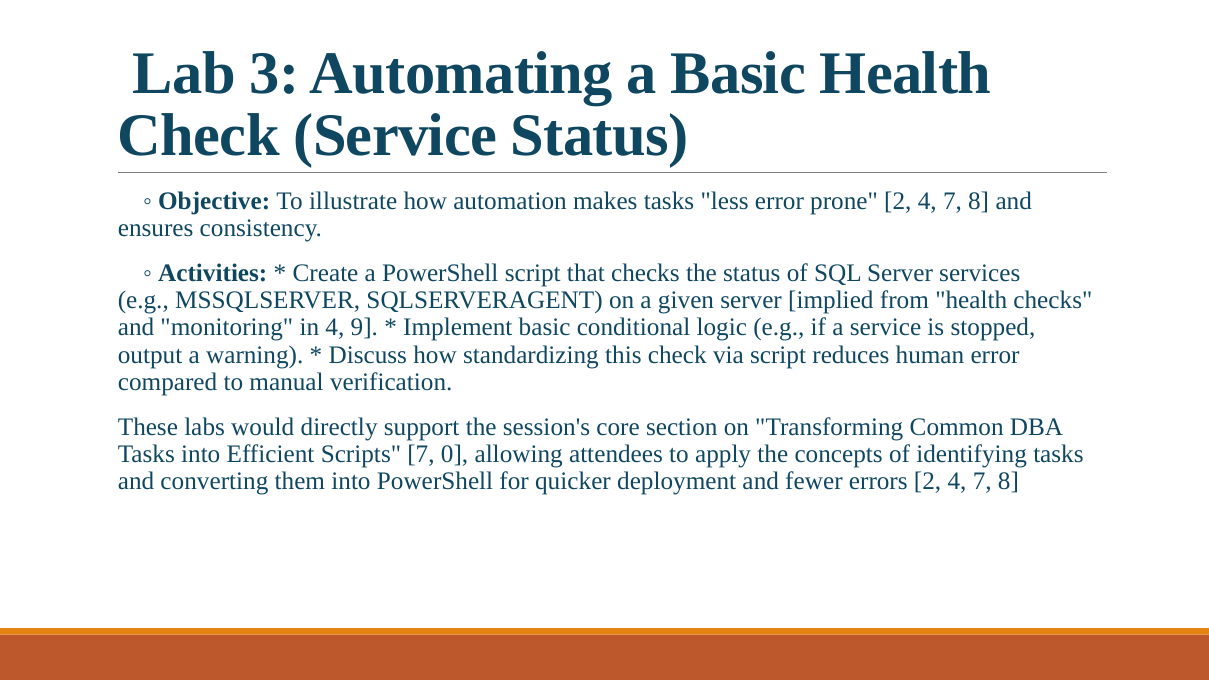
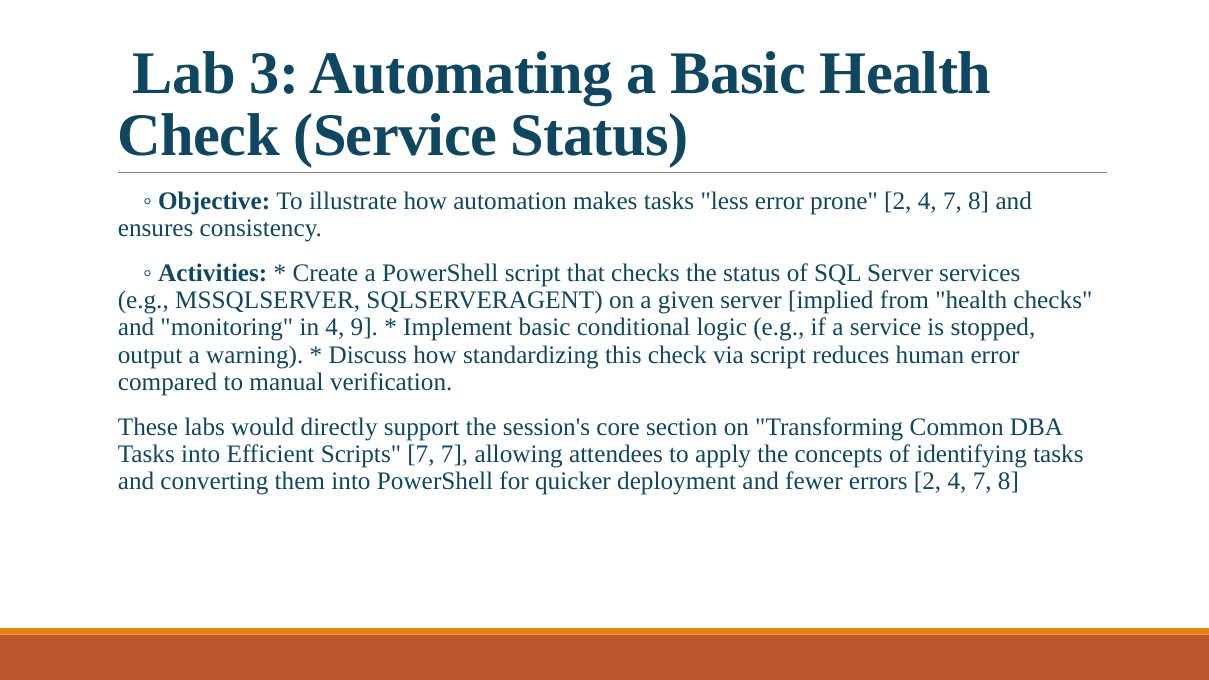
7 0: 0 -> 7
